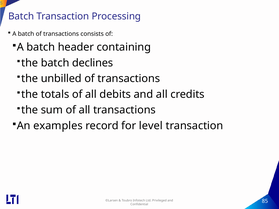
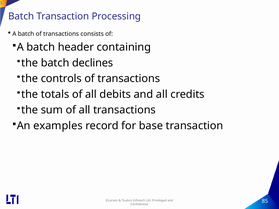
unbilled: unbilled -> controls
level: level -> base
